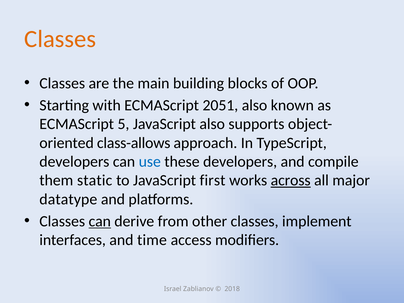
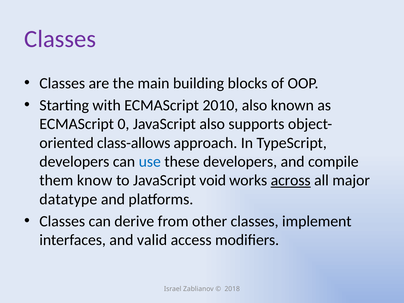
Classes at (60, 39) colour: orange -> purple
2051: 2051 -> 2010
5: 5 -> 0
static: static -> know
first: first -> void
can at (100, 221) underline: present -> none
time: time -> valid
